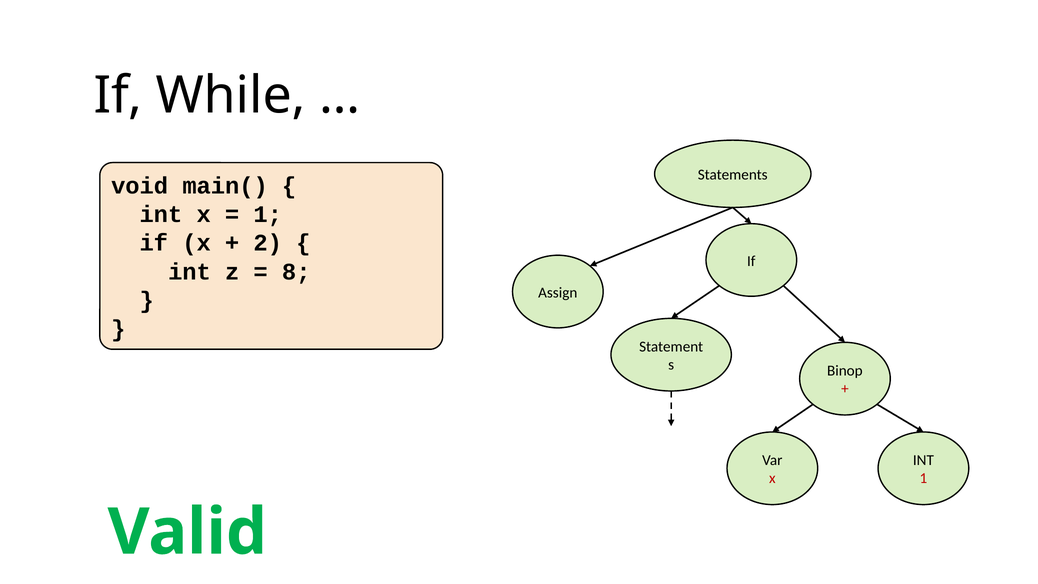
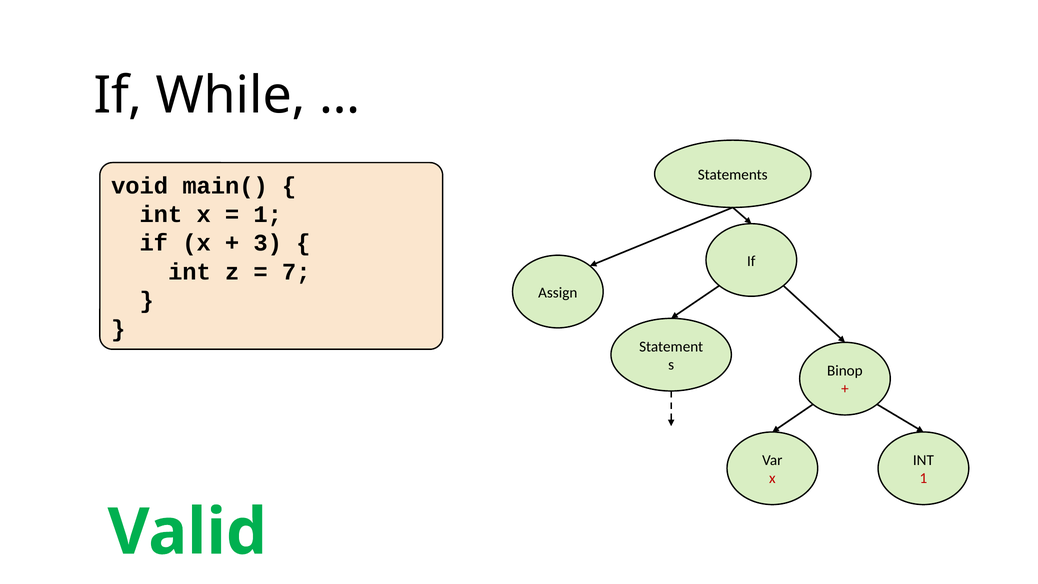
2: 2 -> 3
8: 8 -> 7
